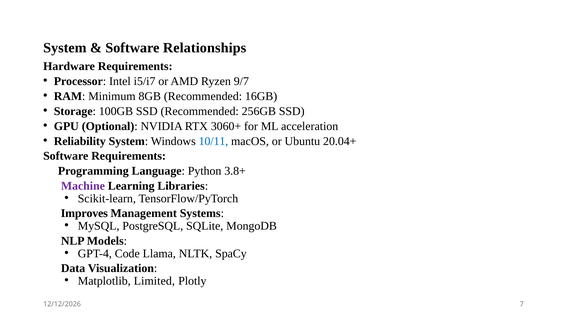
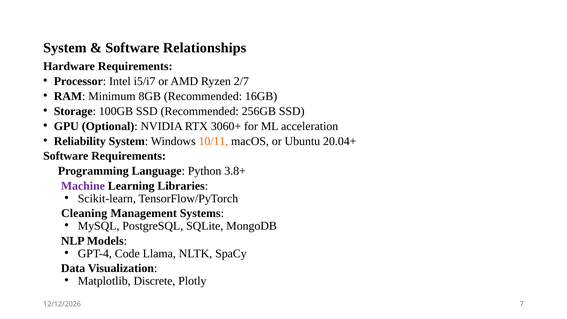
9/7: 9/7 -> 2/7
10/11 colour: blue -> orange
Improves: Improves -> Cleaning
Limited: Limited -> Discrete
